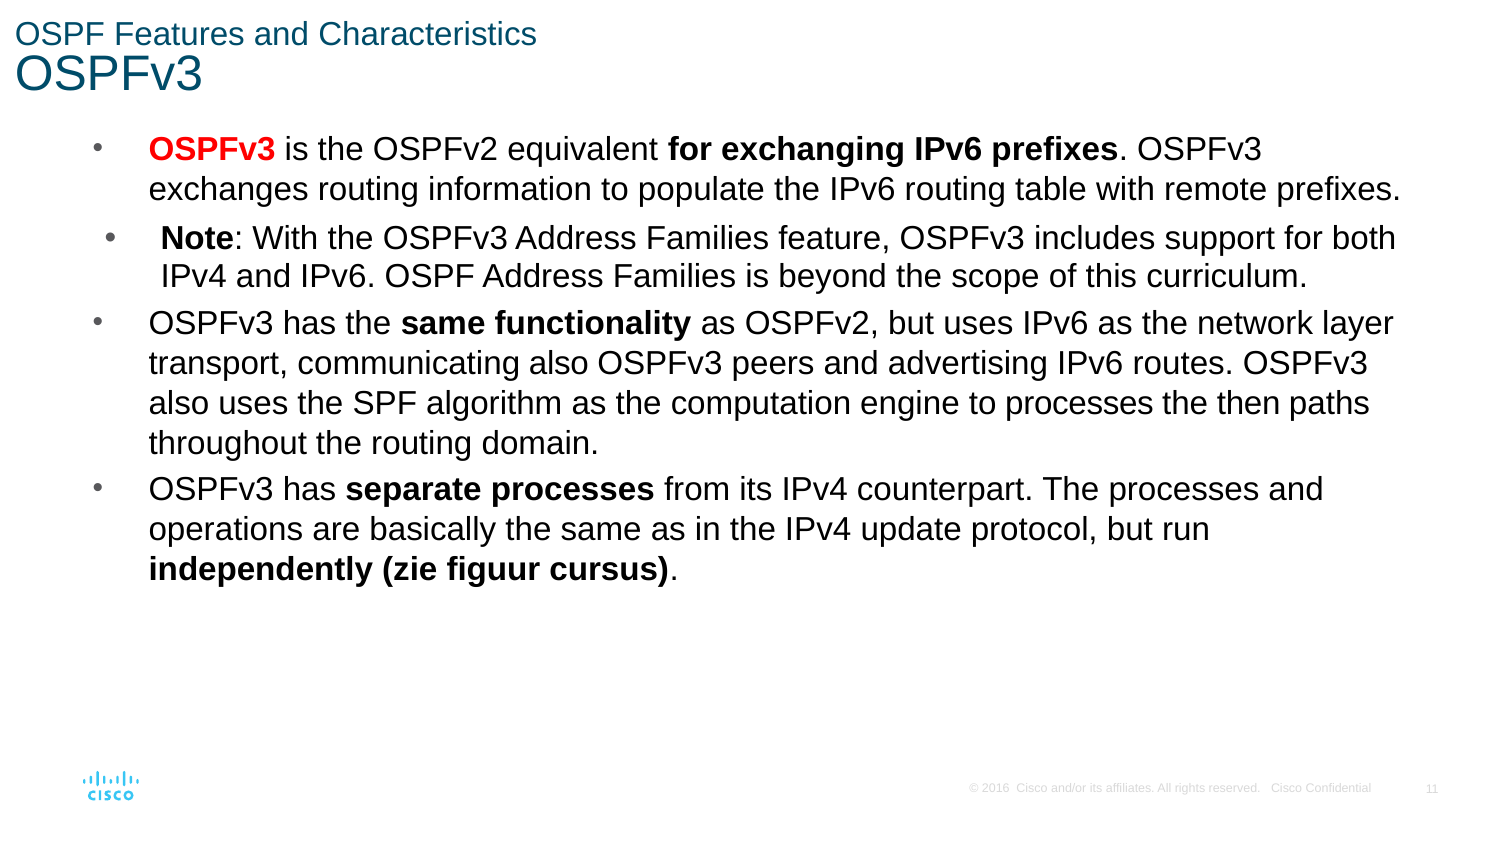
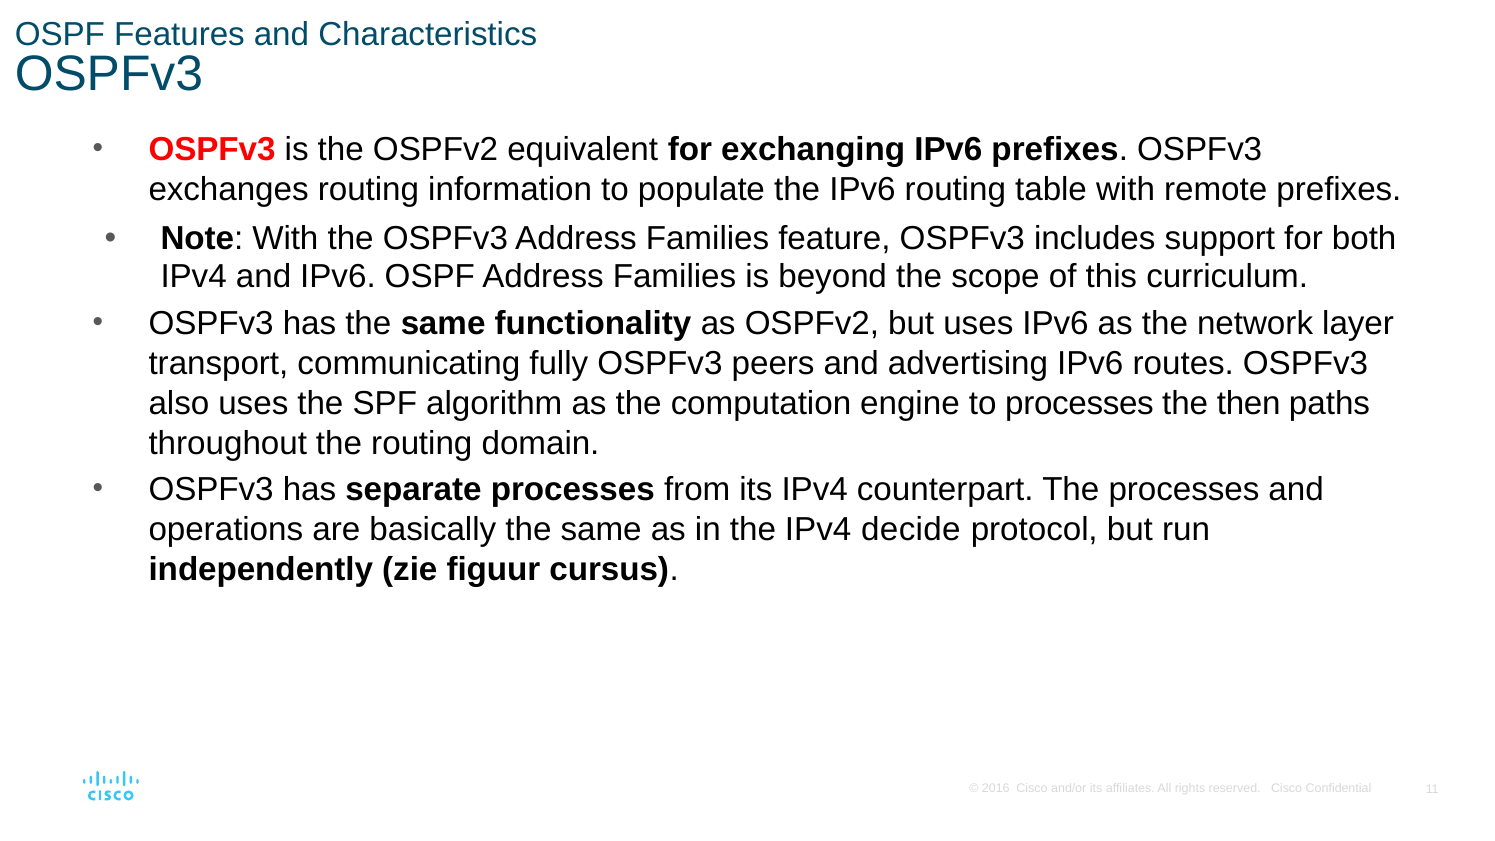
communicating also: also -> fully
update: update -> decide
